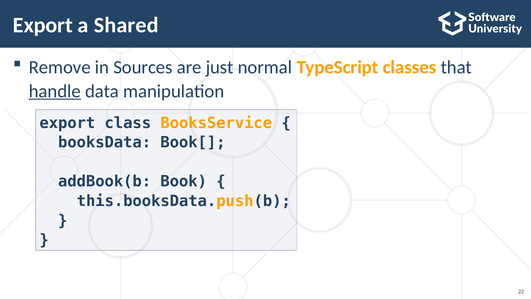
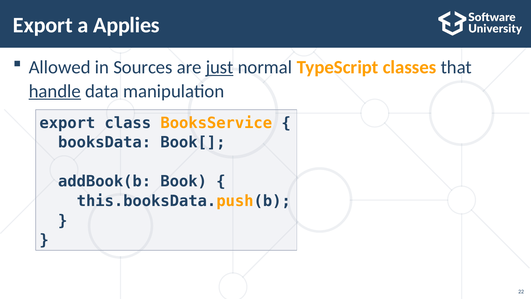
Shared: Shared -> Applies
Remove: Remove -> Allowed
just underline: none -> present
